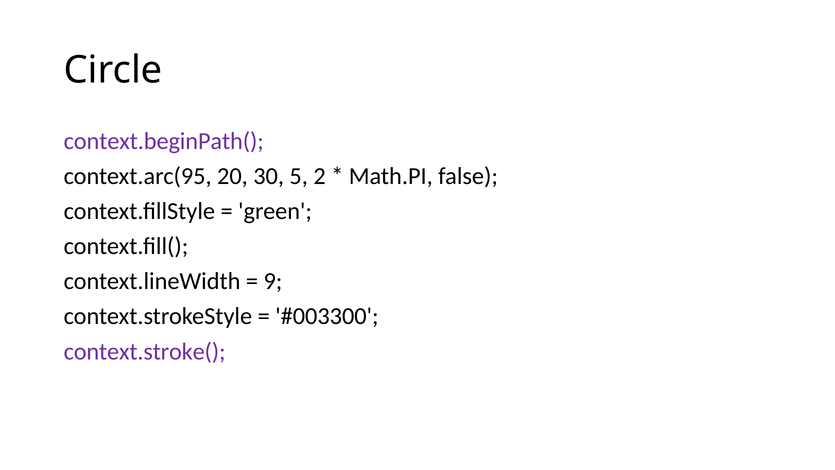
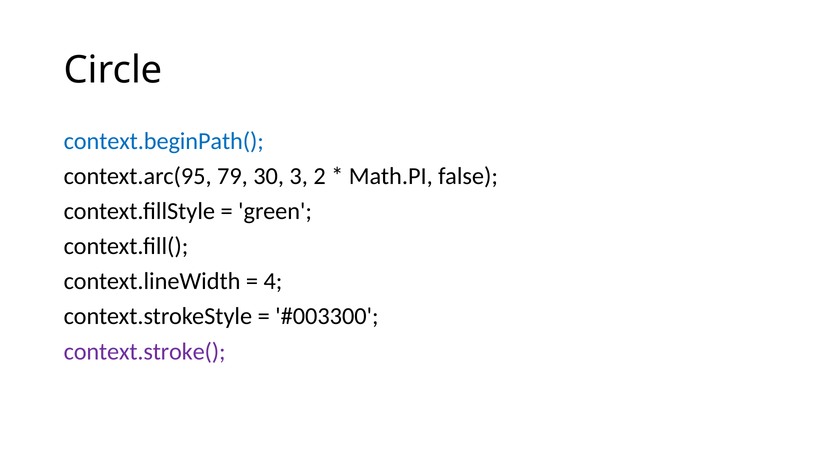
context.beginPath( colour: purple -> blue
20: 20 -> 79
5: 5 -> 3
9: 9 -> 4
